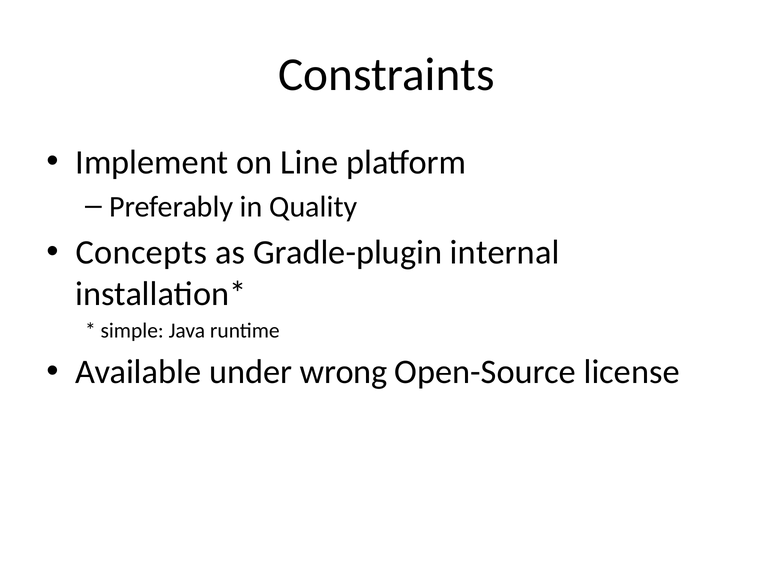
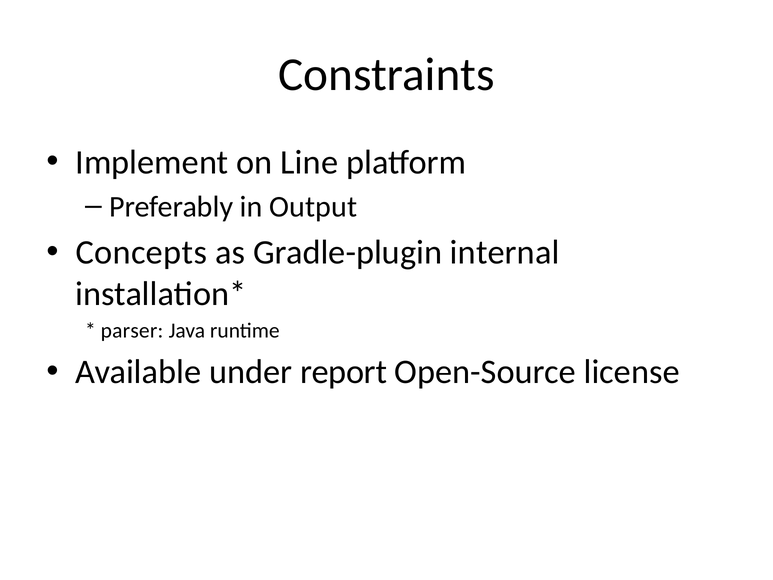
Quality: Quality -> Output
simple: simple -> parser
wrong: wrong -> report
